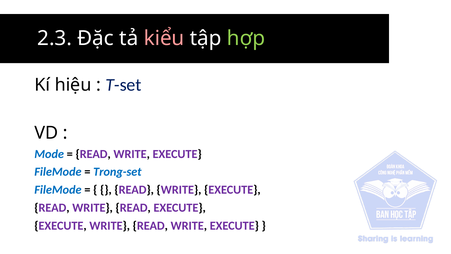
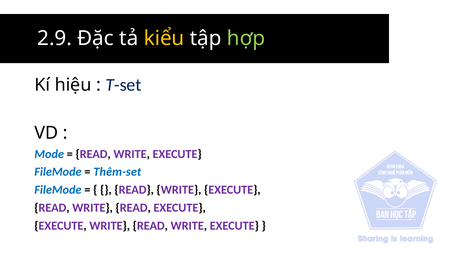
2.3: 2.3 -> 2.9
kiểu colour: pink -> yellow
Trong-set: Trong-set -> Thêm-set
